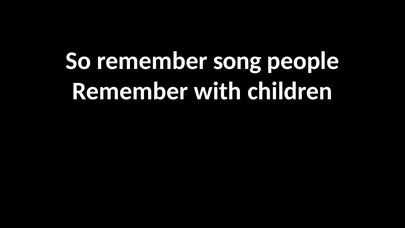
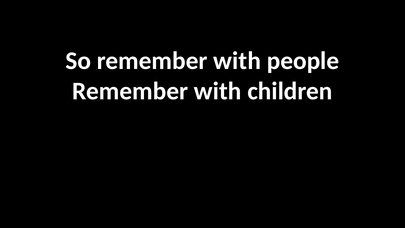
So remember song: song -> with
